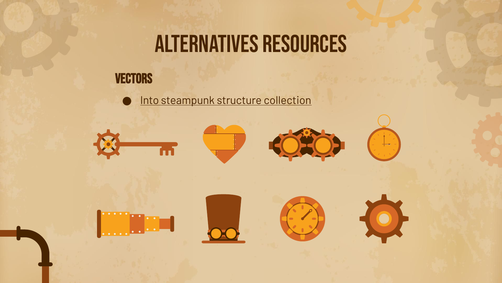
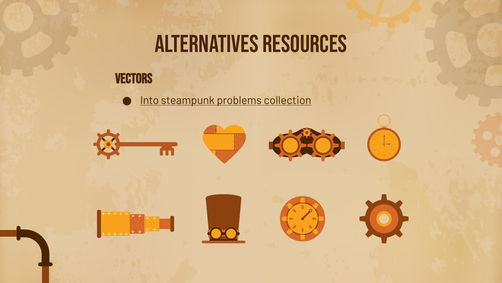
structure: structure -> problems
